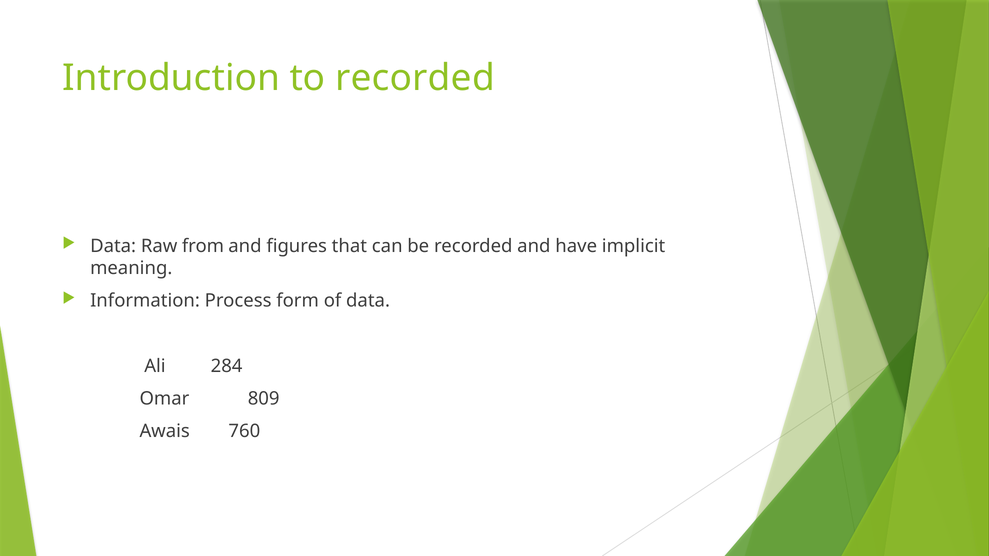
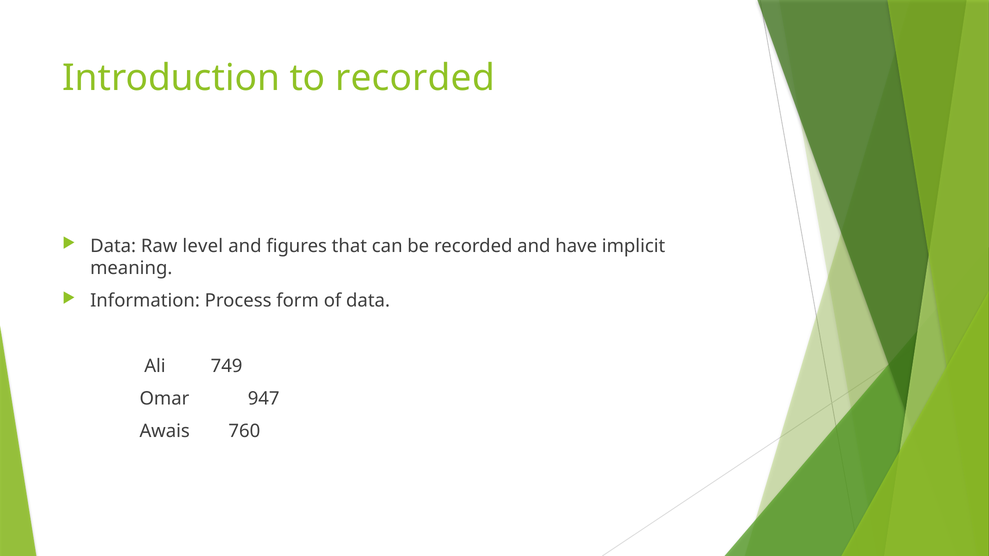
from: from -> level
284: 284 -> 749
809: 809 -> 947
